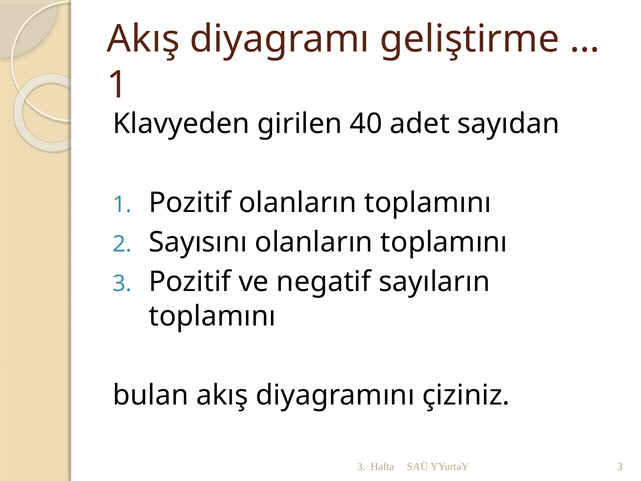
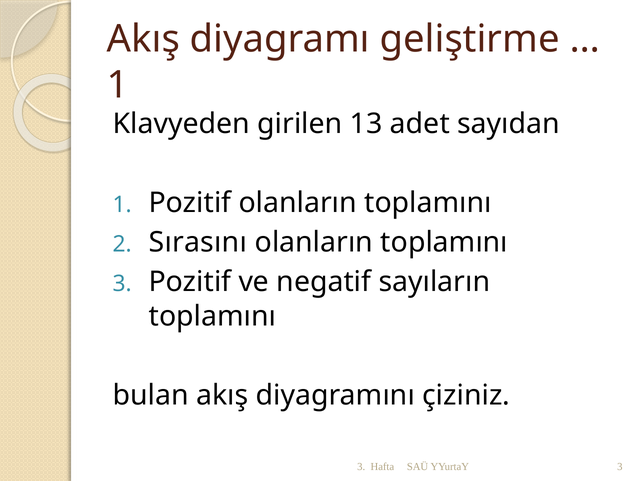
40: 40 -> 13
Sayısını: Sayısını -> Sırasını
